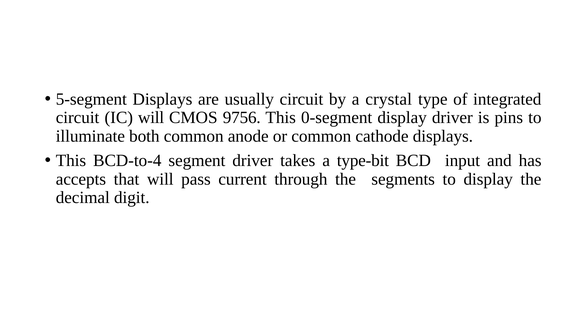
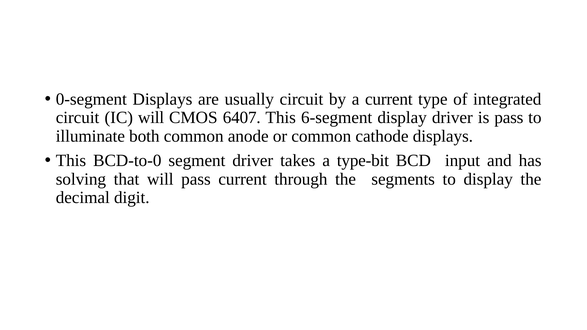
5-segment: 5-segment -> 0-segment
a crystal: crystal -> current
9756: 9756 -> 6407
0-segment: 0-segment -> 6-segment
is pins: pins -> pass
BCD-to-4: BCD-to-4 -> BCD-to-0
accepts: accepts -> solving
